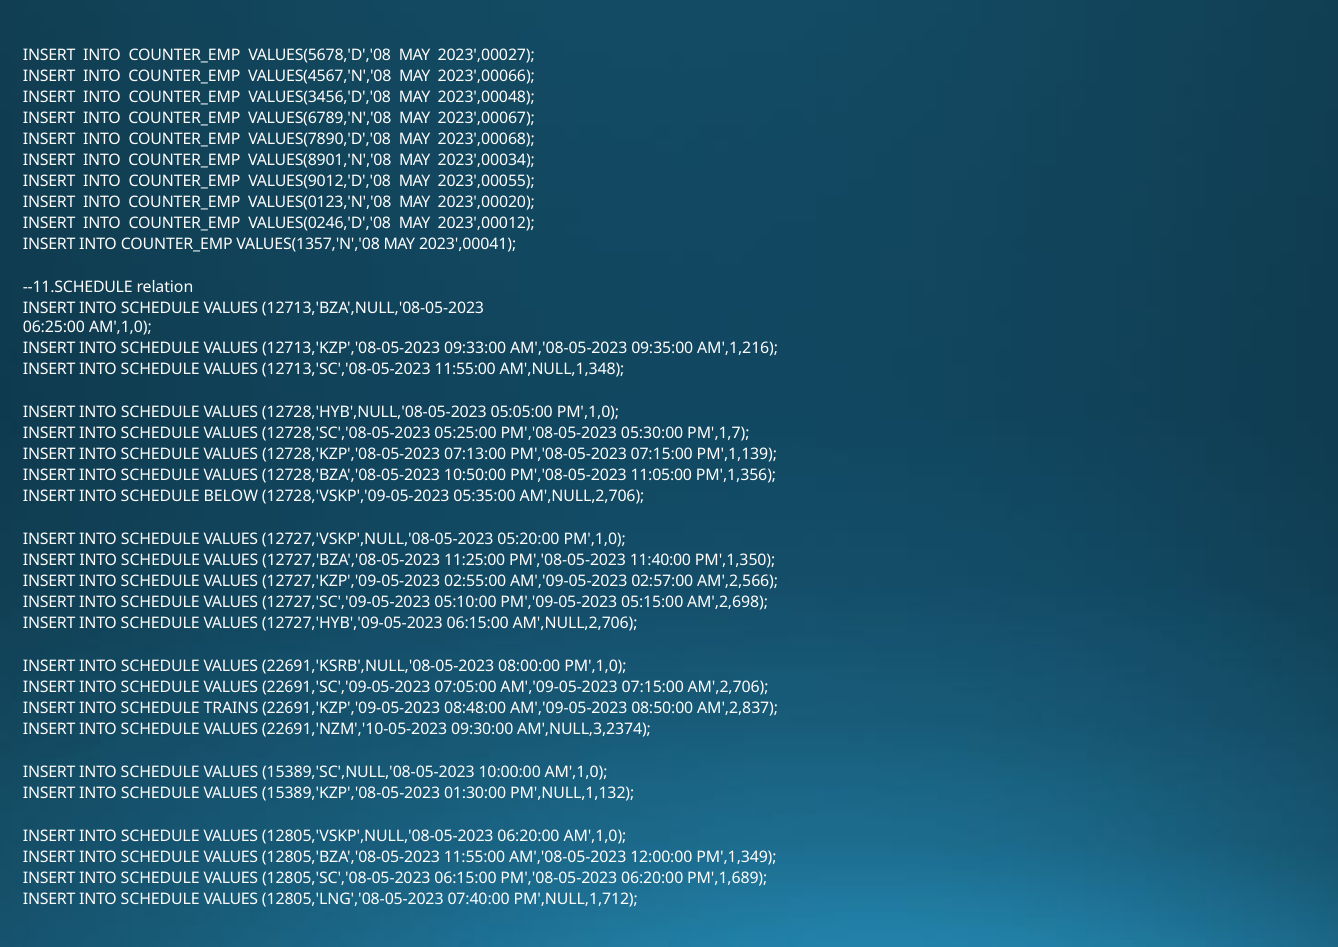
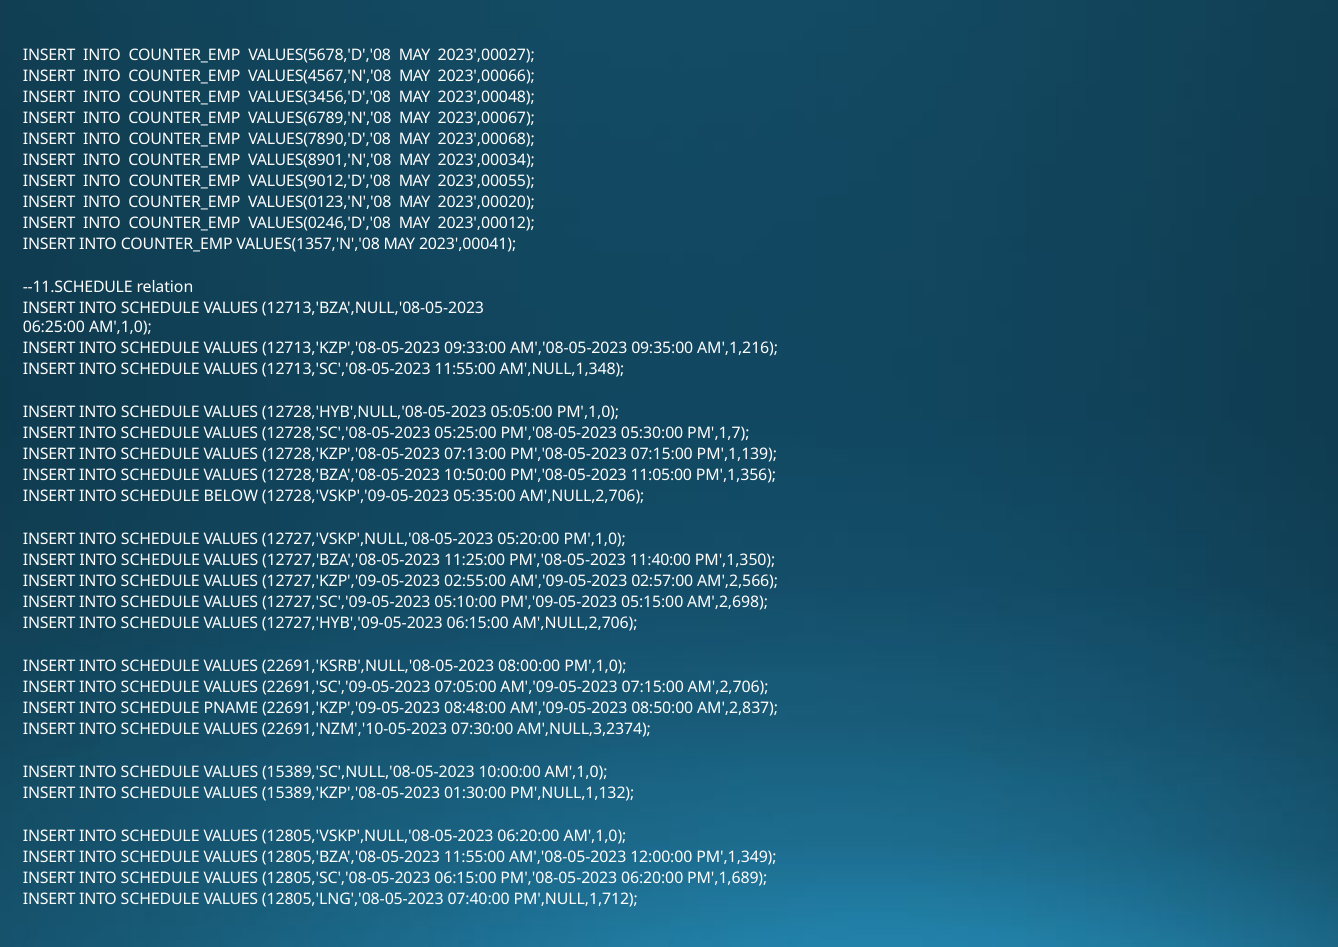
TRAINS: TRAINS -> PNAME
09:30:00: 09:30:00 -> 07:30:00
